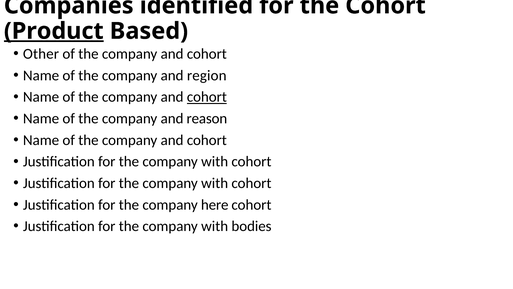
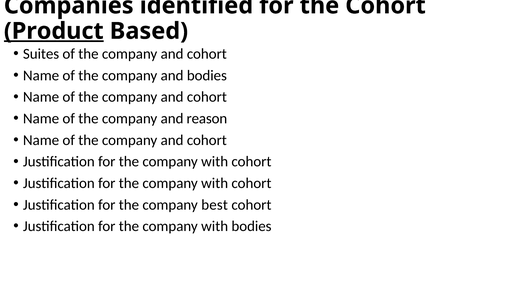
Other: Other -> Suites
and region: region -> bodies
cohort at (207, 97) underline: present -> none
here: here -> best
